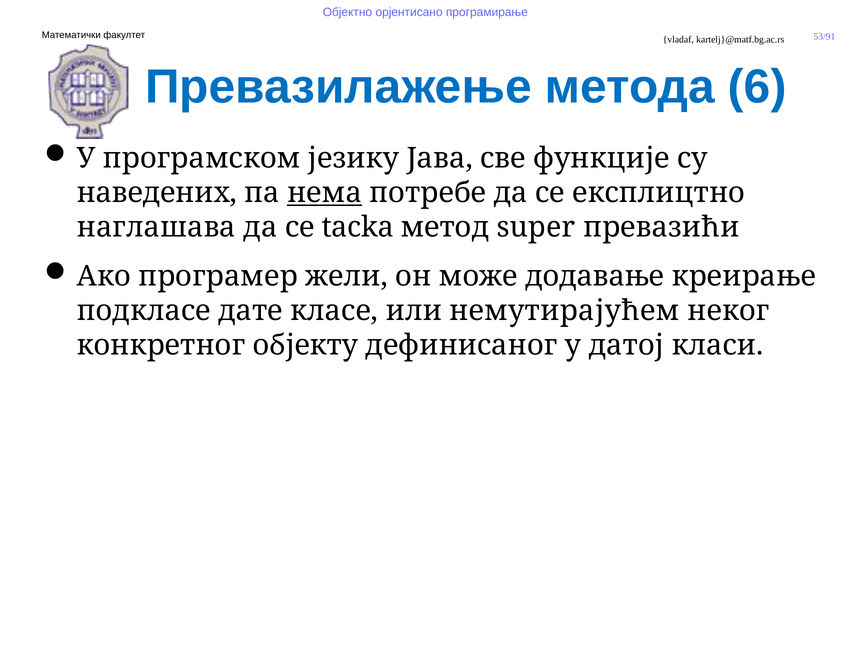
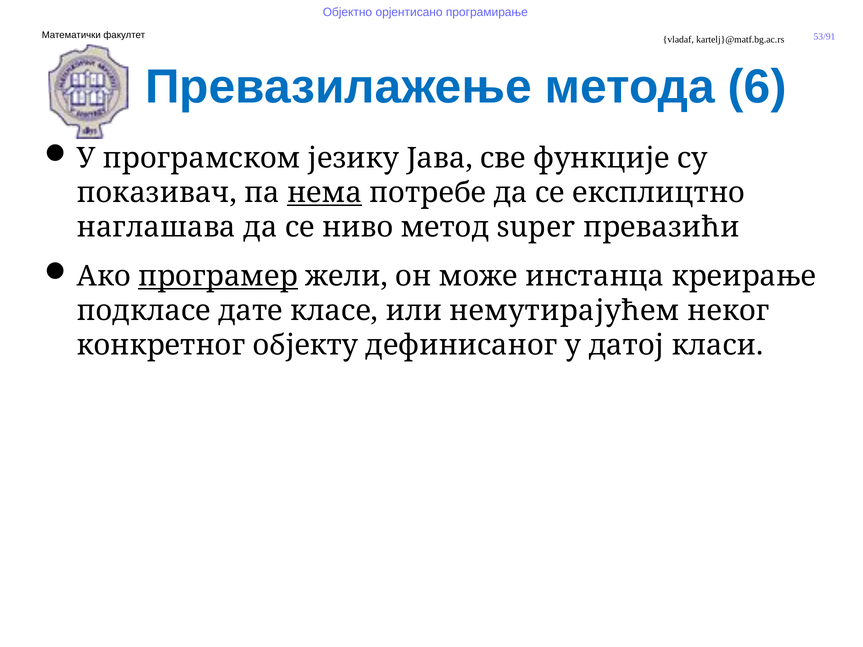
наведених: наведених -> показивач
tacka: tacka -> ниво
програмер underline: none -> present
додавање: додавање -> инстанца
